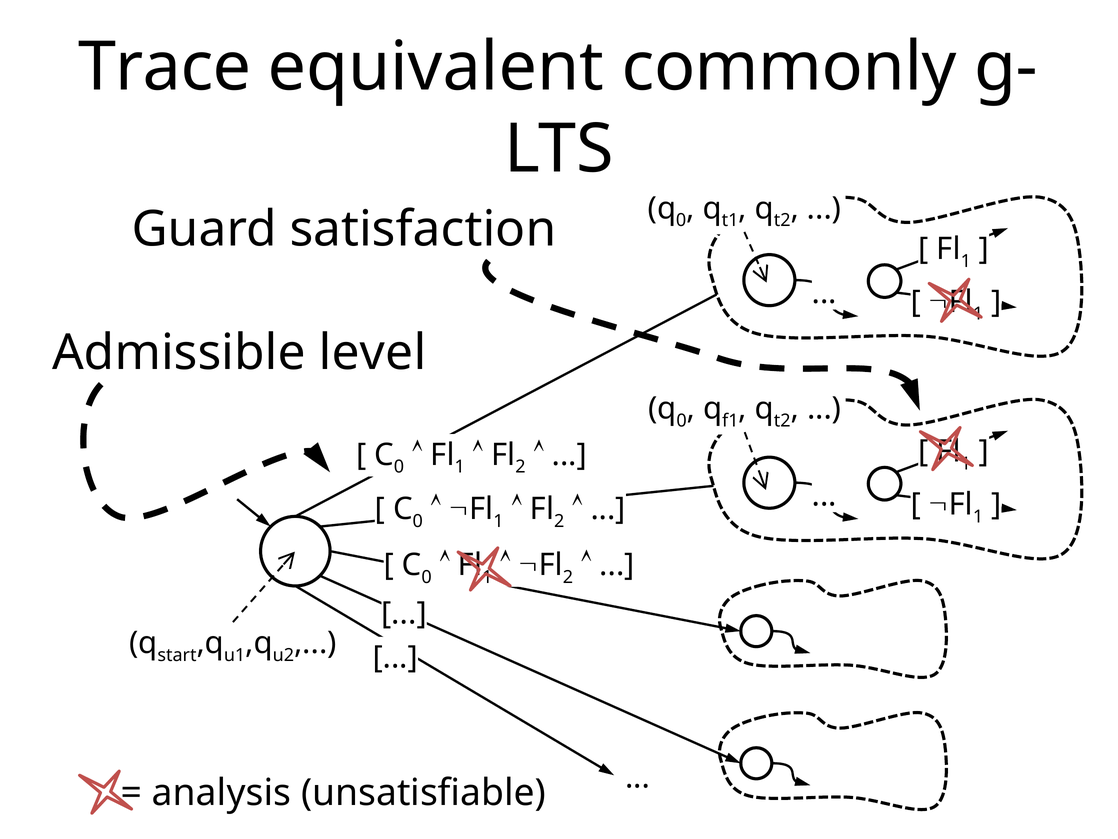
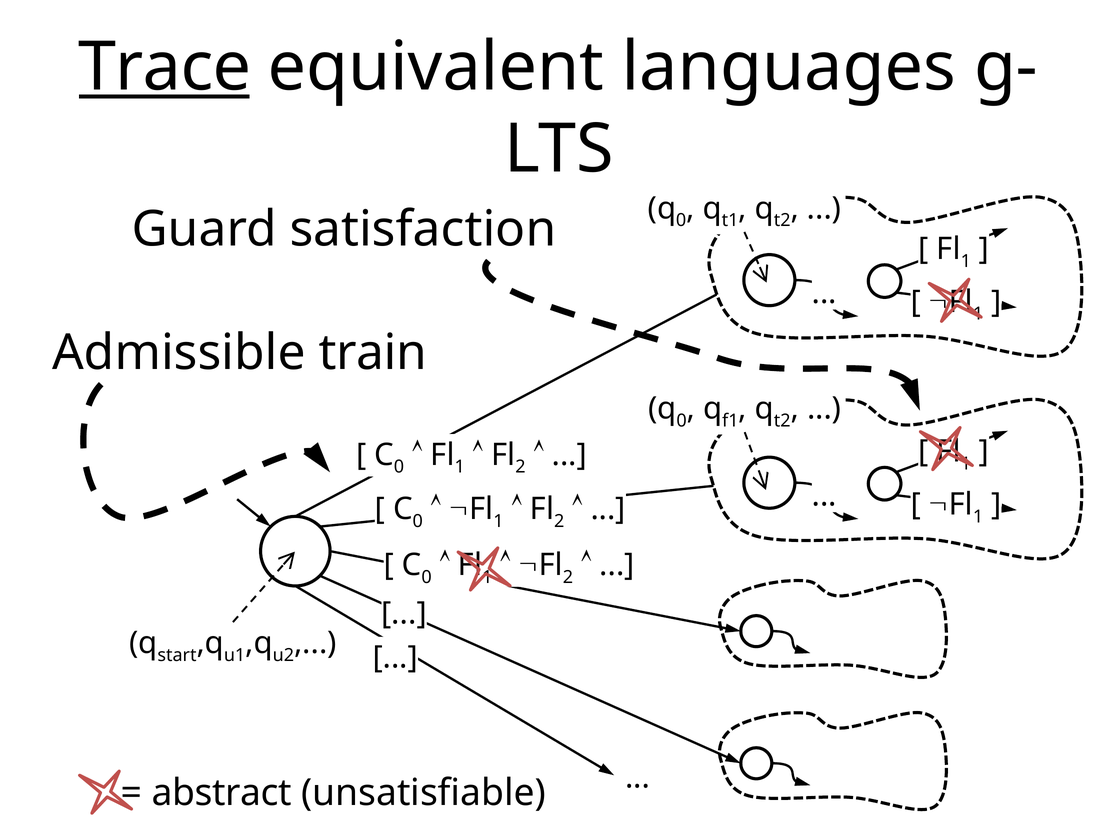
Trace underline: none -> present
commonly: commonly -> languages
level: level -> train
analysis: analysis -> abstract
